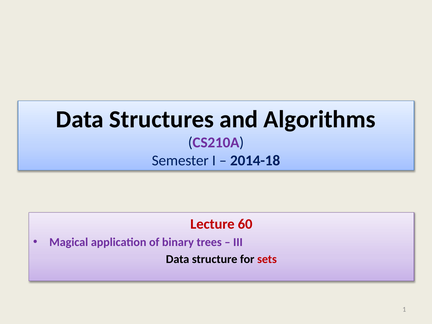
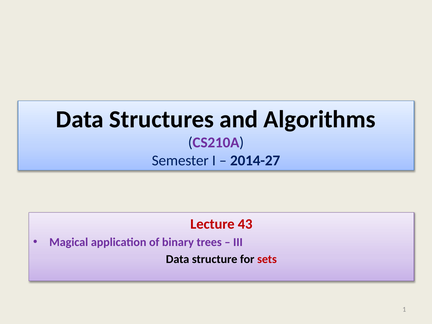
2014-18: 2014-18 -> 2014-27
60: 60 -> 43
